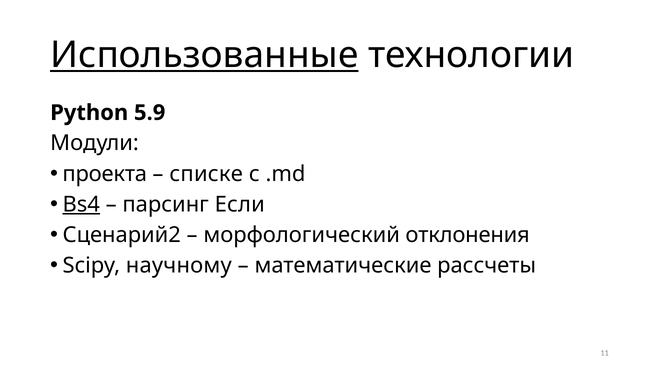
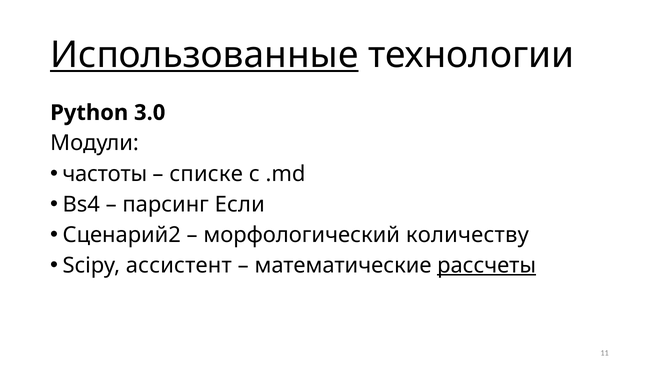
5.9: 5.9 -> 3.0
проекта: проекта -> частоты
Bs4 underline: present -> none
отклонения: отклонения -> количеству
научному: научному -> ассистент
рассчеты underline: none -> present
